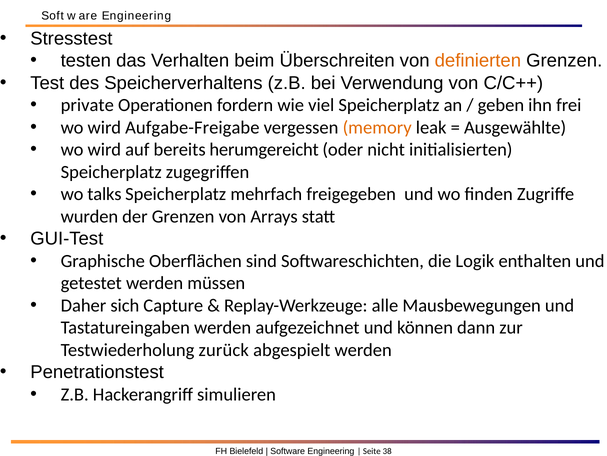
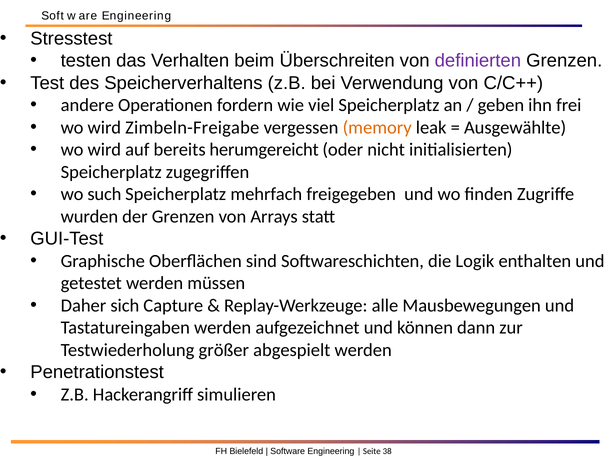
definierten colour: orange -> purple
private: private -> andere
Aufgabe-Freigabe: Aufgabe-Freigabe -> Zimbeln-Freigabe
talks: talks -> such
zurück: zurück -> größer
